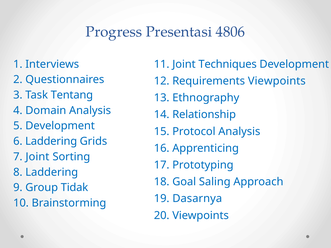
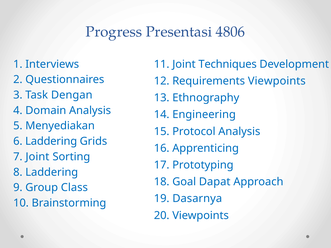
Tentang: Tentang -> Dengan
Relationship: Relationship -> Engineering
5 Development: Development -> Menyediakan
Saling: Saling -> Dapat
Tidak: Tidak -> Class
